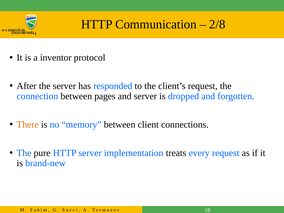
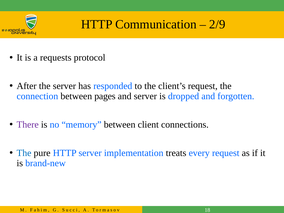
2/8: 2/8 -> 2/9
inventor: inventor -> requests
There colour: orange -> purple
